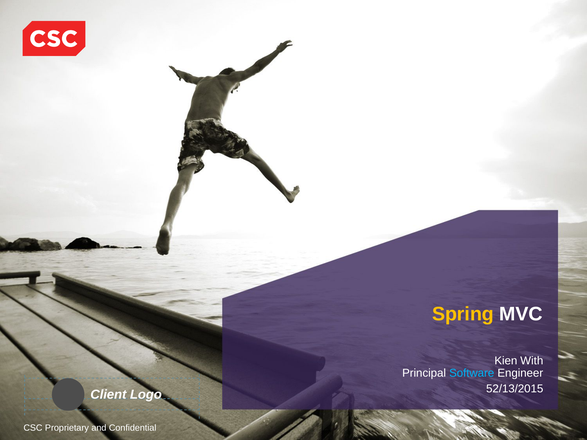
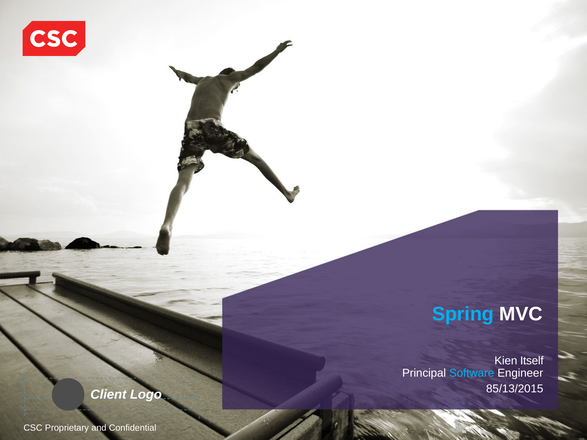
Spring colour: yellow -> light blue
With: With -> Itself
52/13/2015: 52/13/2015 -> 85/13/2015
